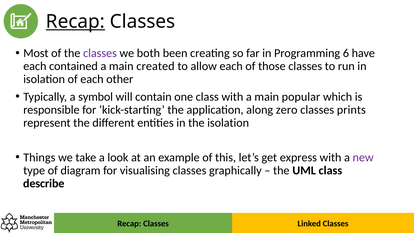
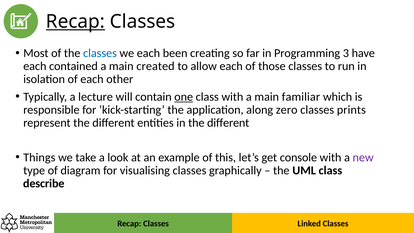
classes at (100, 53) colour: purple -> blue
we both: both -> each
6: 6 -> 3
symbol: symbol -> lecture
one underline: none -> present
popular: popular -> familiar
in the isolation: isolation -> different
express: express -> console
